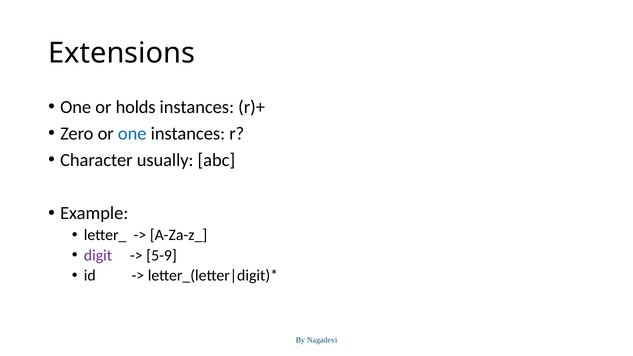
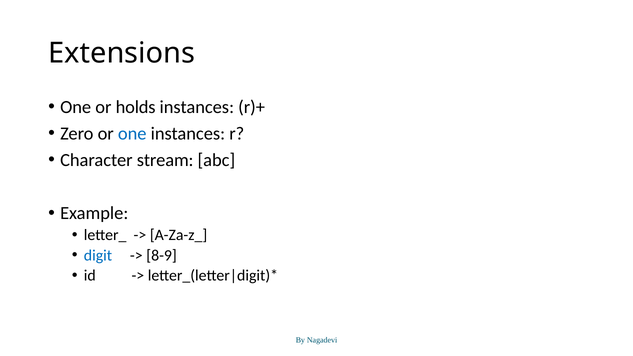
usually: usually -> stream
digit colour: purple -> blue
5-9: 5-9 -> 8-9
